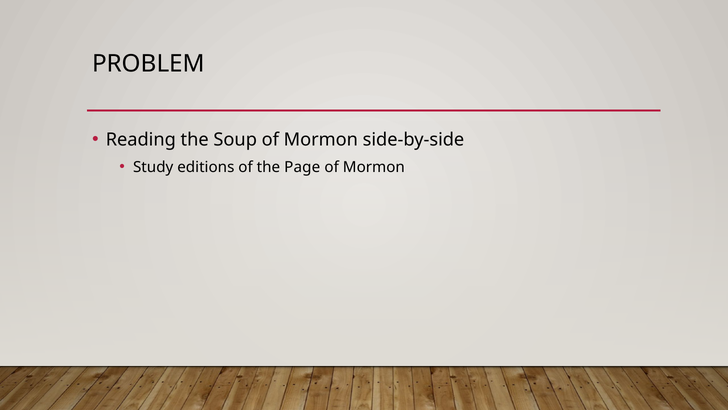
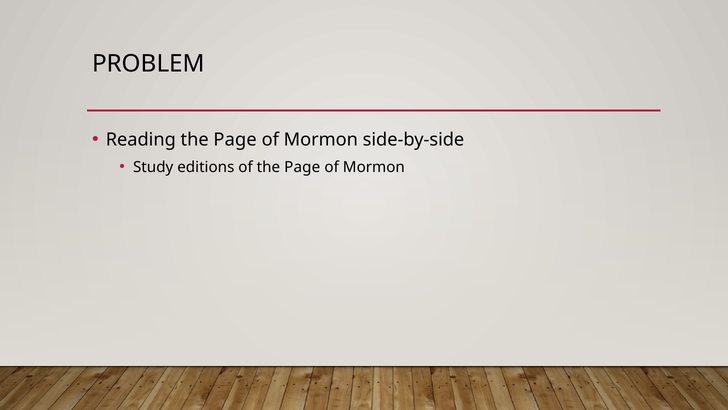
Reading the Soup: Soup -> Page
